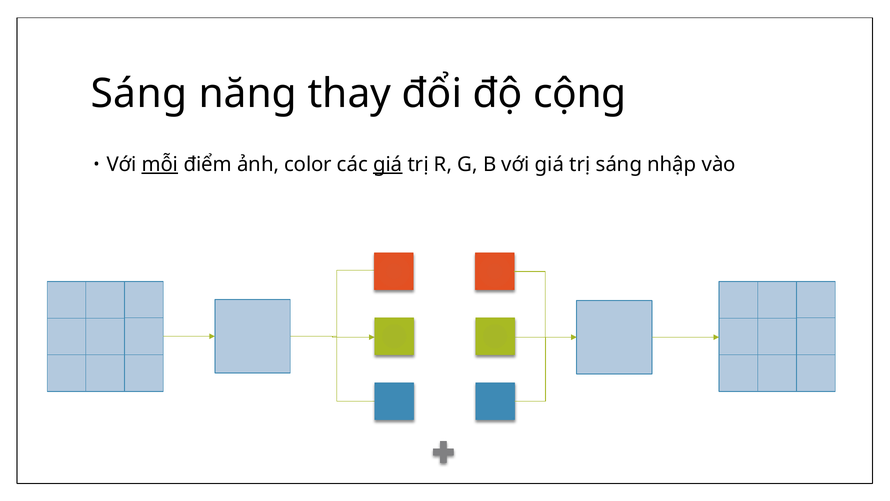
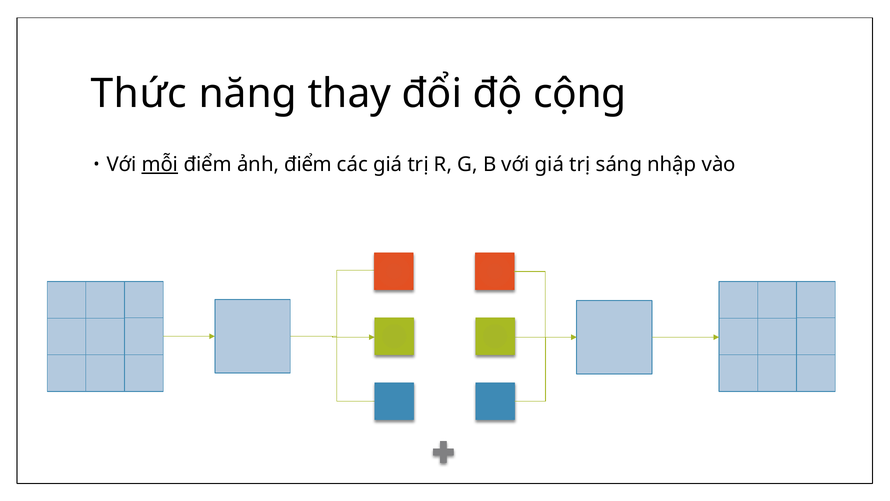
Sáng at (139, 94): Sáng -> Thức
ảnh color: color -> điểm
giá at (388, 164) underline: present -> none
